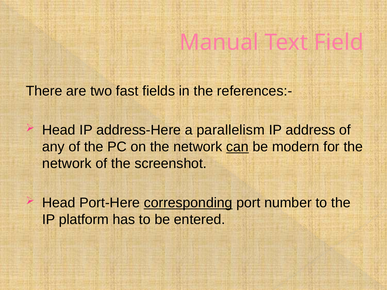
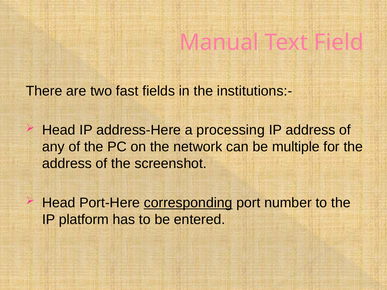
references:-: references:- -> institutions:-
parallelism: parallelism -> processing
can underline: present -> none
modern: modern -> multiple
network at (67, 164): network -> address
